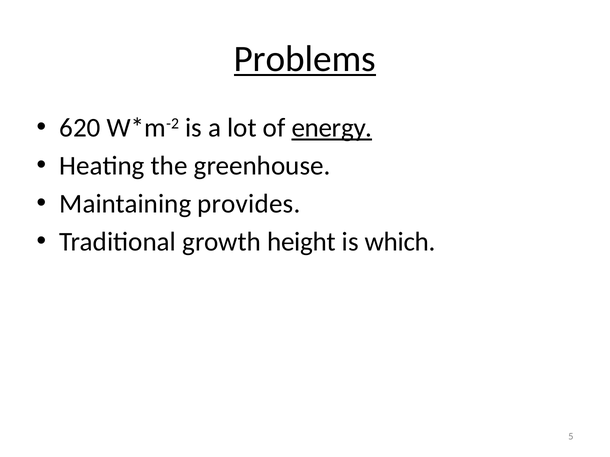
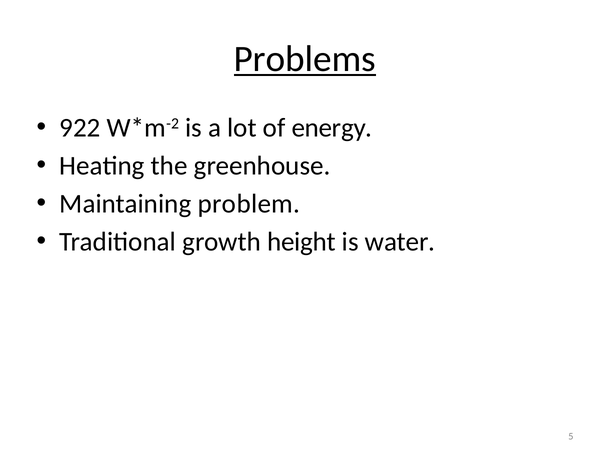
620: 620 -> 922
energy underline: present -> none
provides: provides -> problem
which: which -> water
